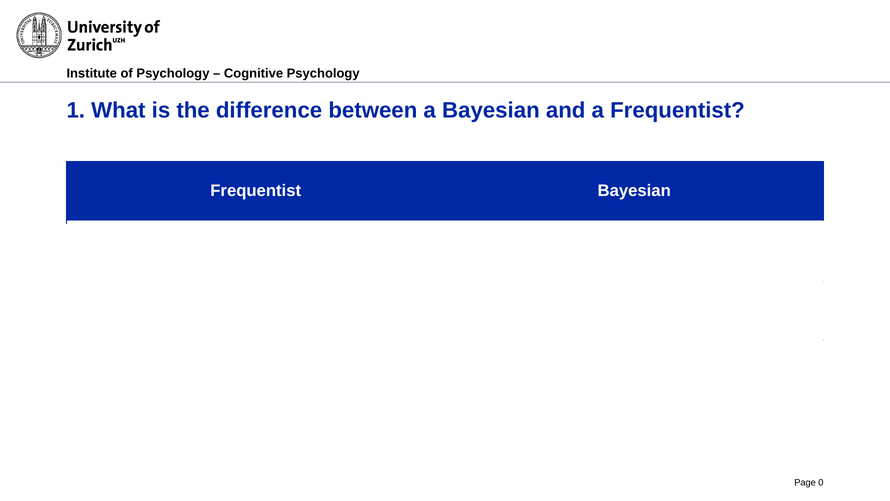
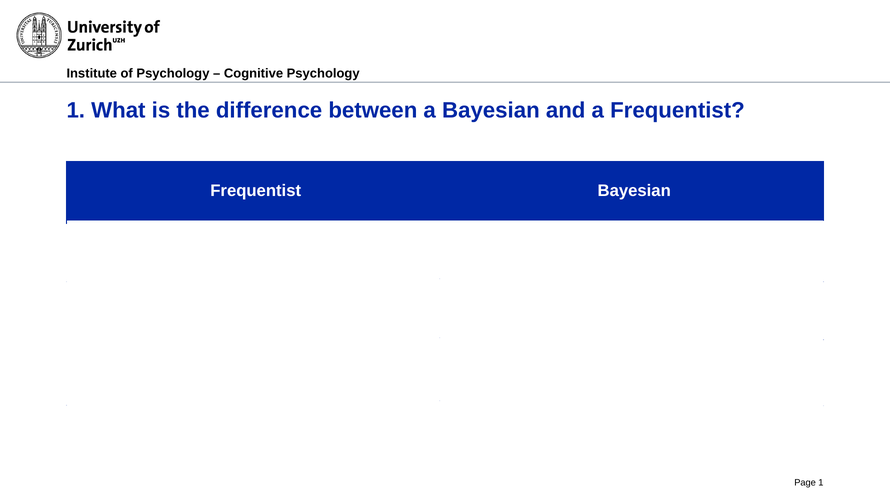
Page 0: 0 -> 1
